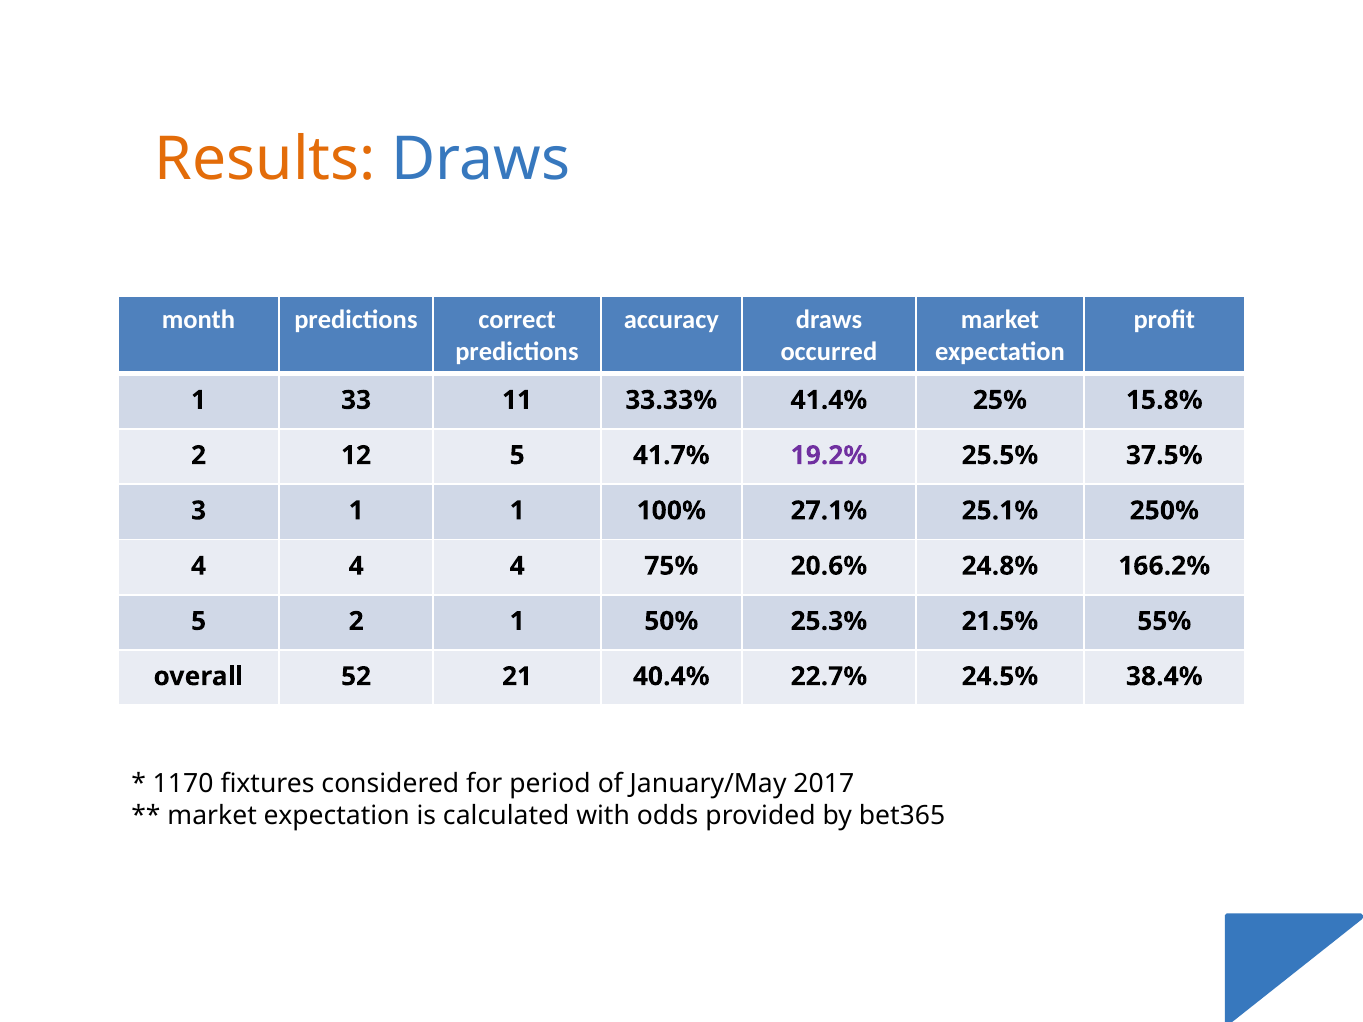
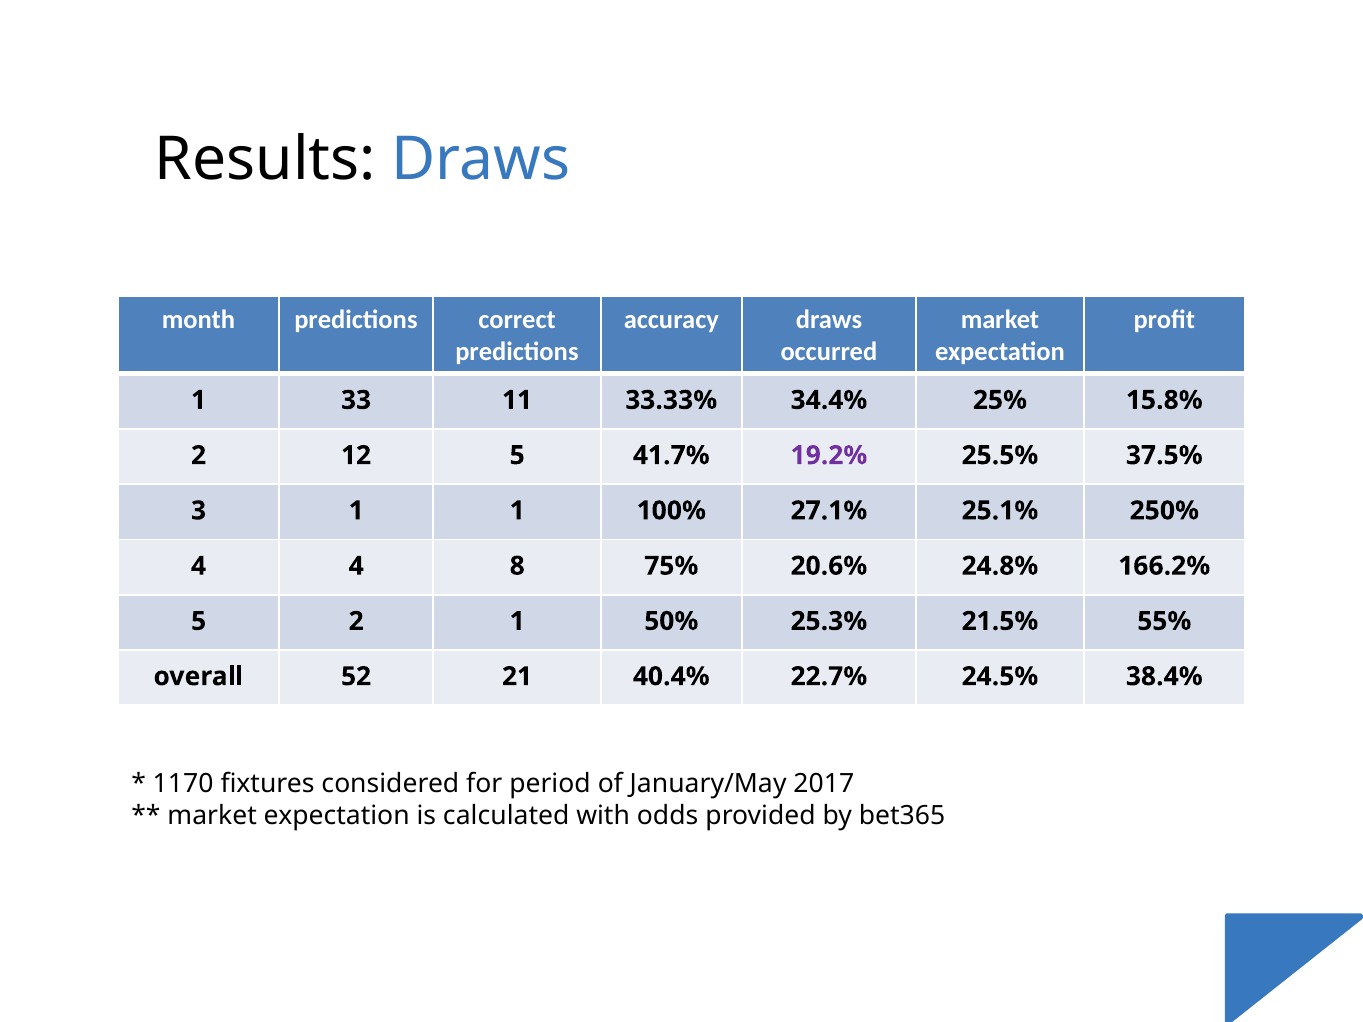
Results colour: orange -> black
41.4%: 41.4% -> 34.4%
4 4 4: 4 -> 8
